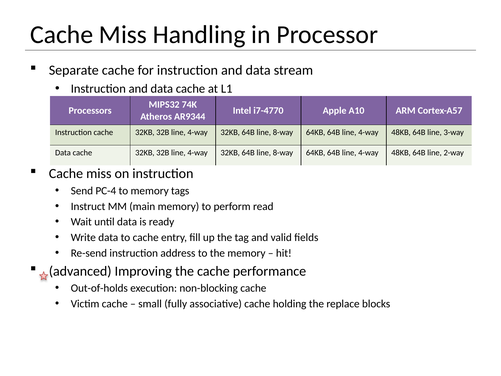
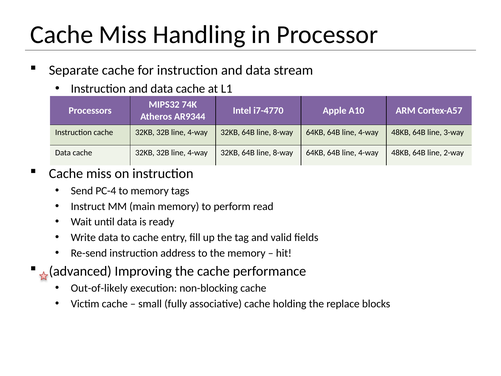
Out-of-holds: Out-of-holds -> Out-of-likely
